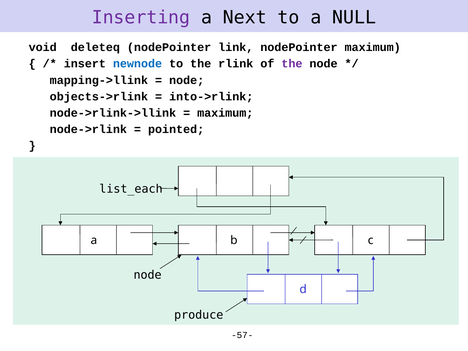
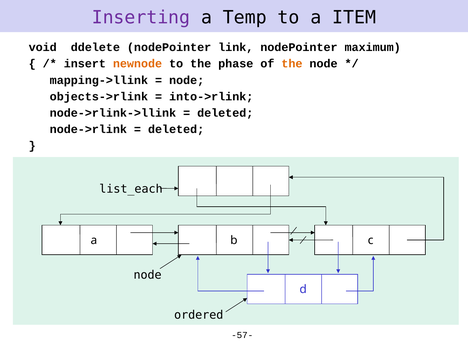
Next: Next -> Temp
NULL: NULL -> ITEM
deleteq: deleteq -> ddelete
newnode colour: blue -> orange
rlink: rlink -> phase
the at (292, 64) colour: purple -> orange
maximum at (225, 113): maximum -> deleted
pointed at (176, 129): pointed -> deleted
produce: produce -> ordered
